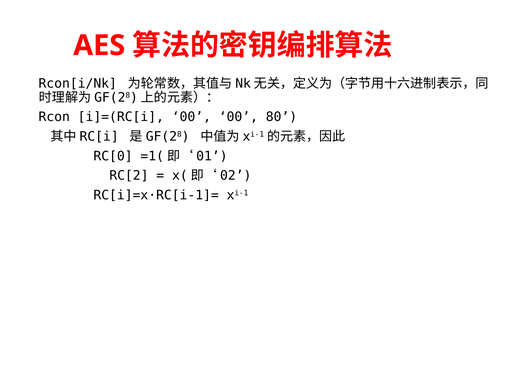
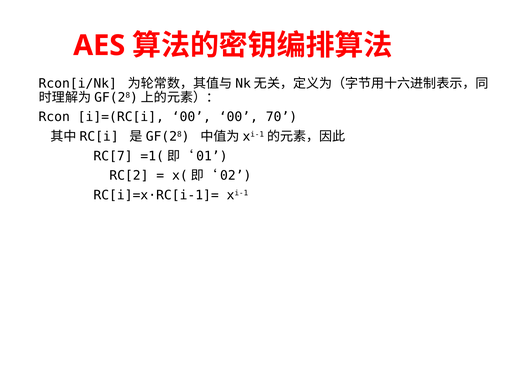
80: 80 -> 70
RC[0: RC[0 -> RC[7
